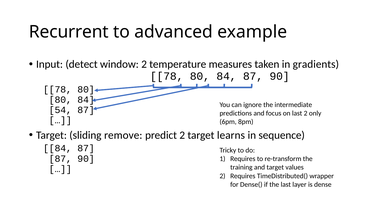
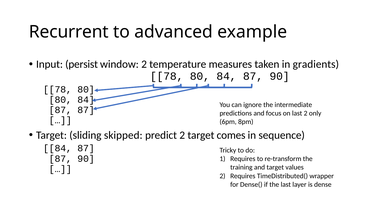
detect: detect -> persist
54 at (60, 110): 54 -> 87
remove: remove -> skipped
learns: learns -> comes
